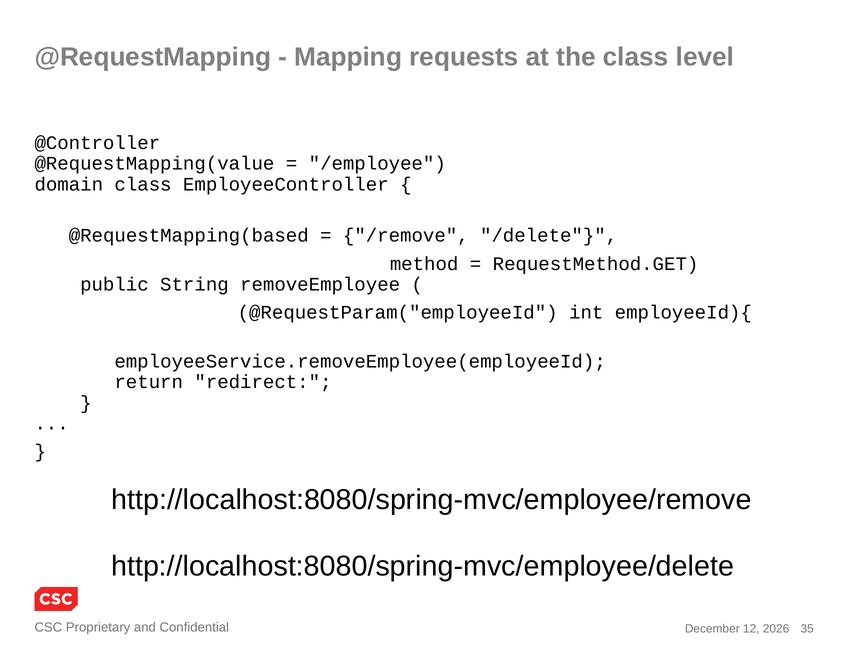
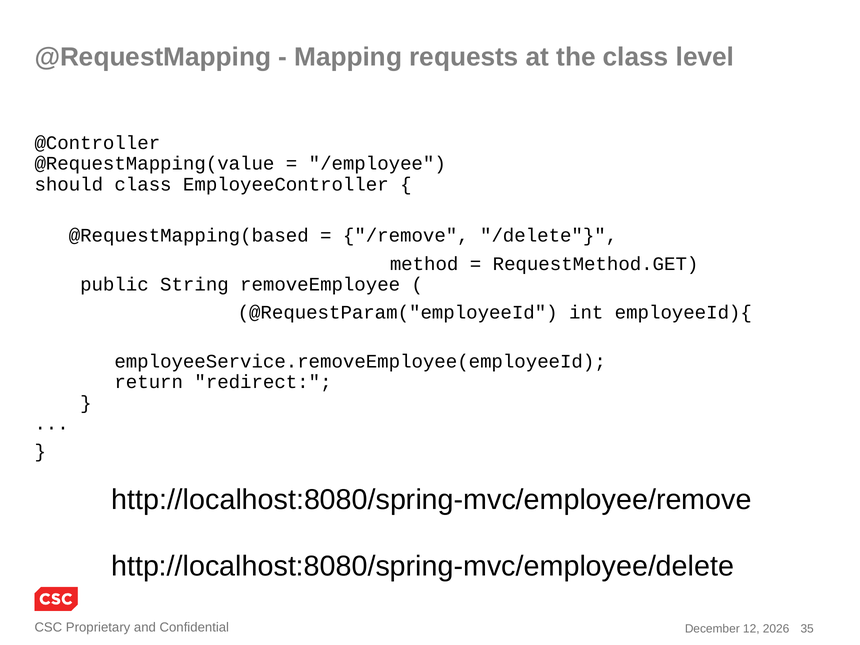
domain: domain -> should
